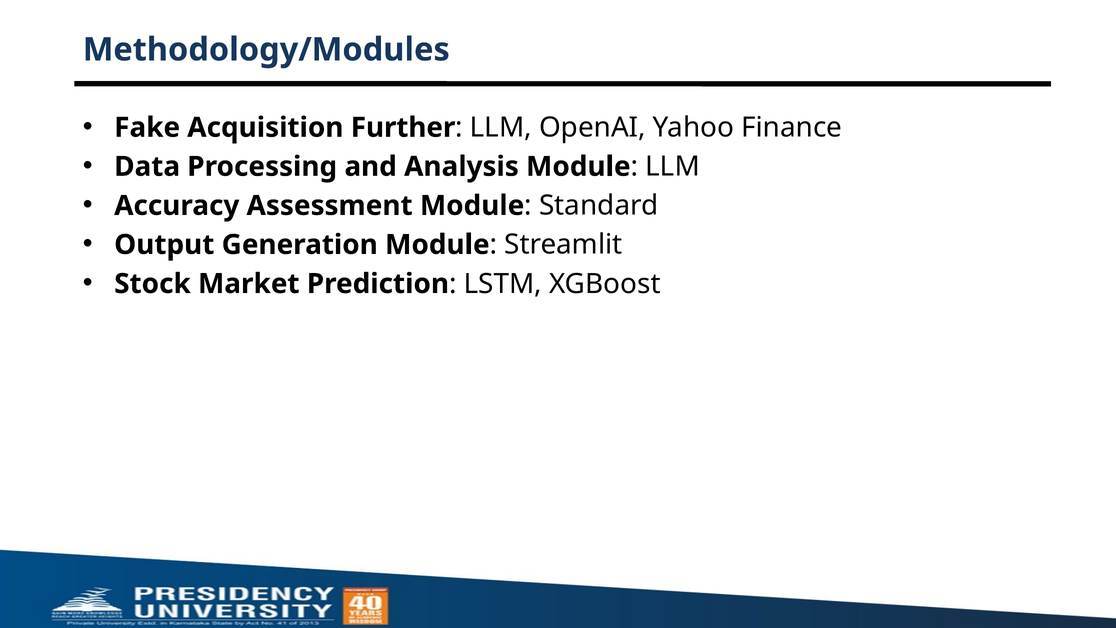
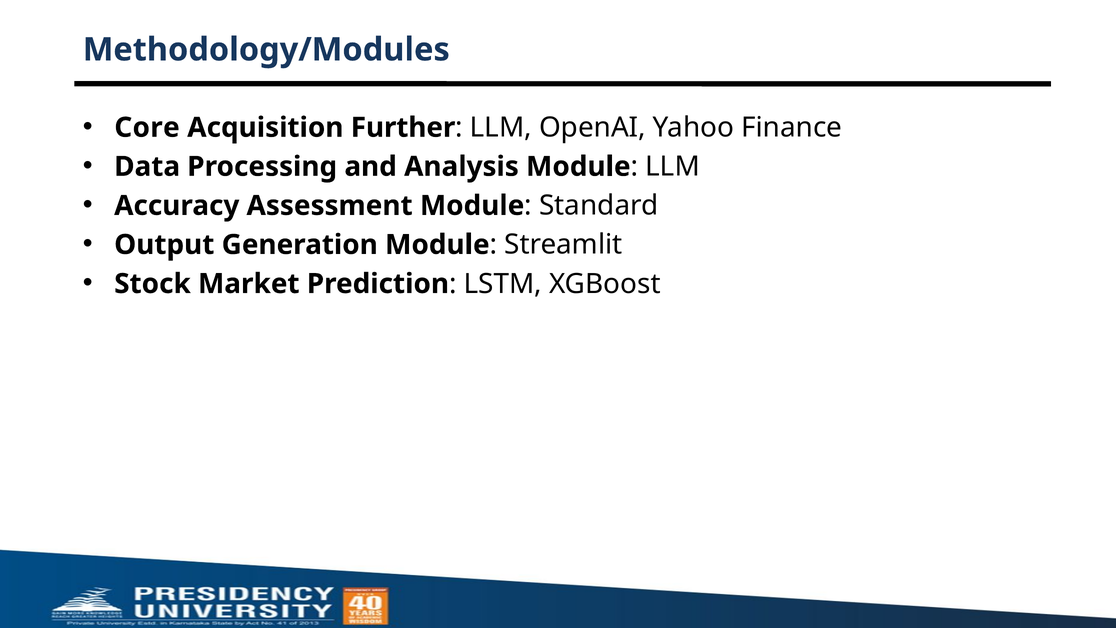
Fake: Fake -> Core
